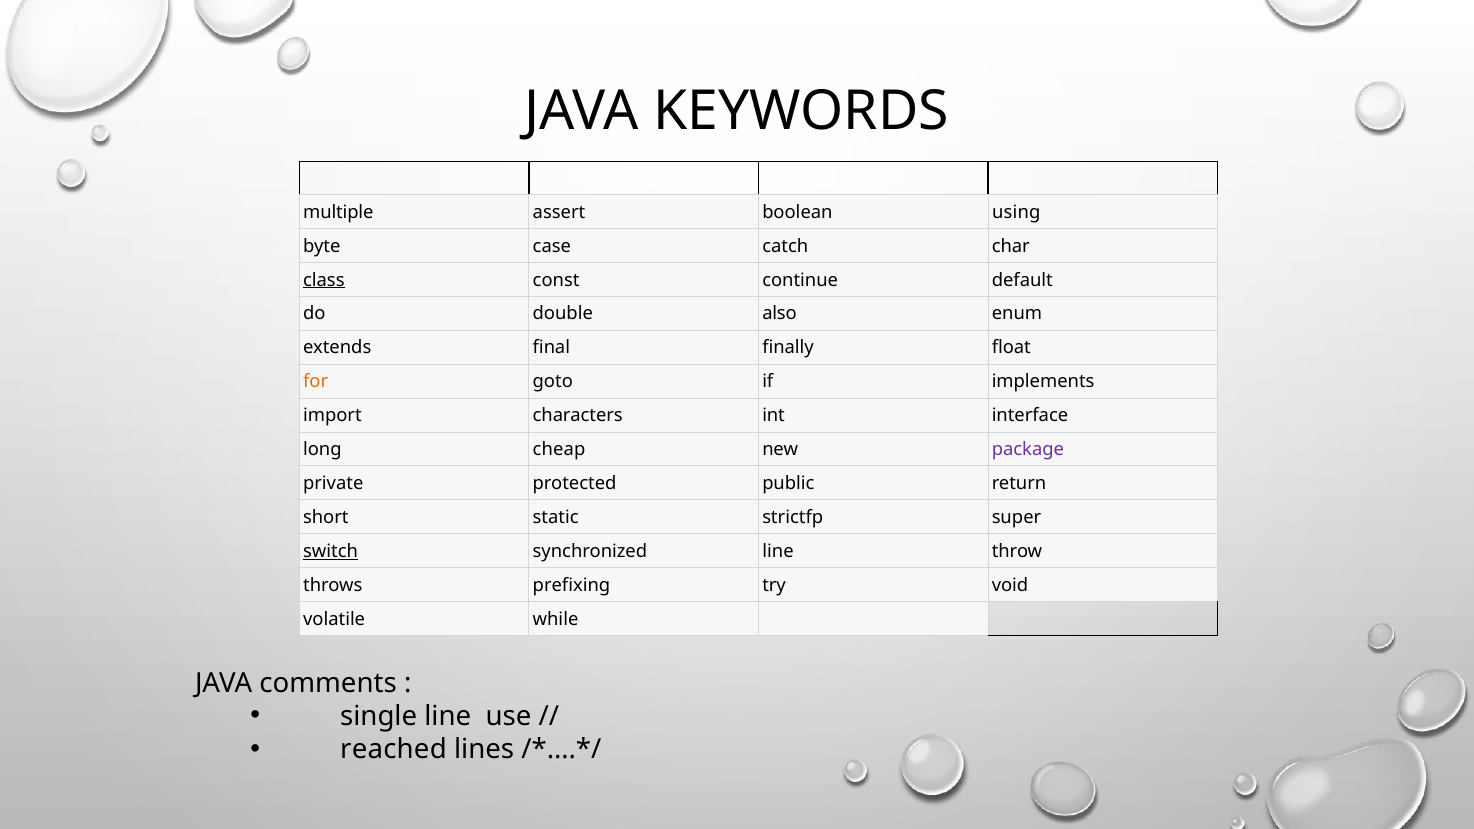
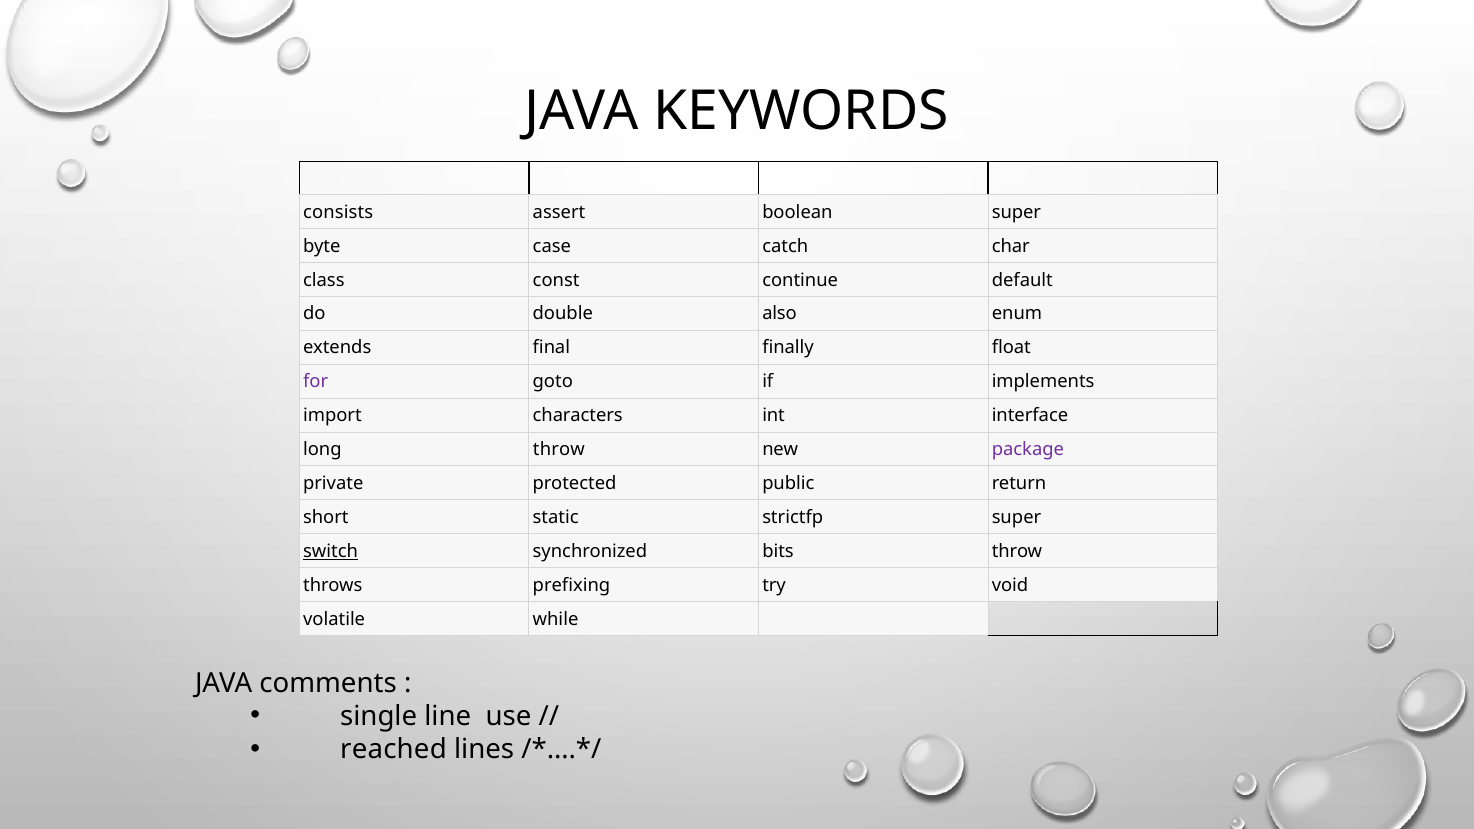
multiple: multiple -> consists
boolean using: using -> super
class underline: present -> none
for colour: orange -> purple
long cheap: cheap -> throw
synchronized line: line -> bits
